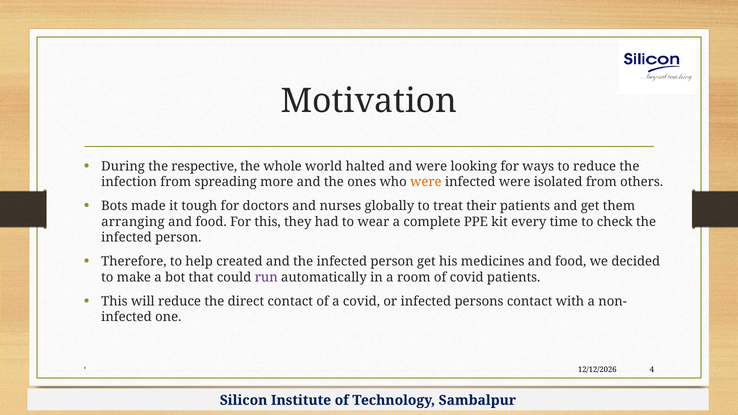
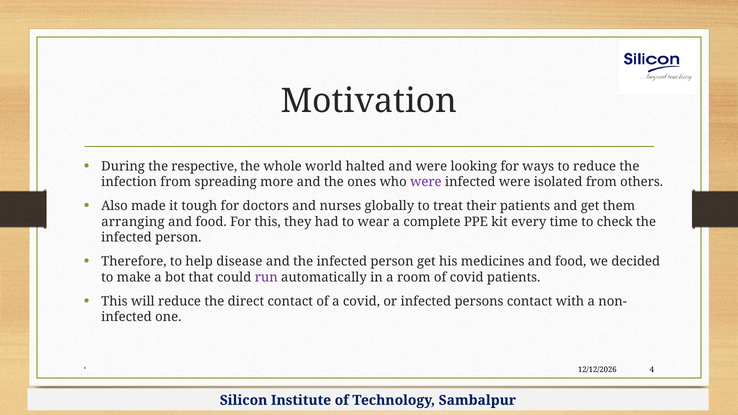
were at (426, 182) colour: orange -> purple
Bots: Bots -> Also
created: created -> disease
